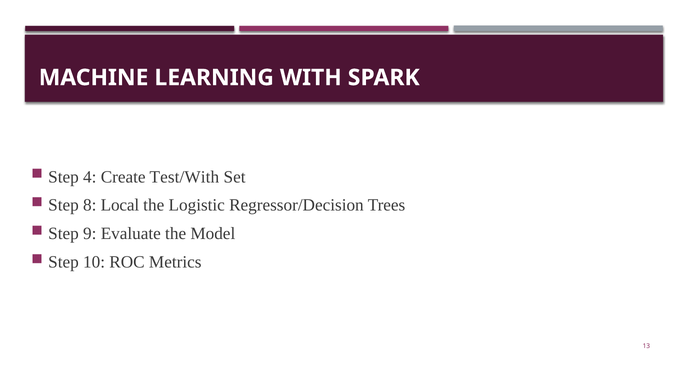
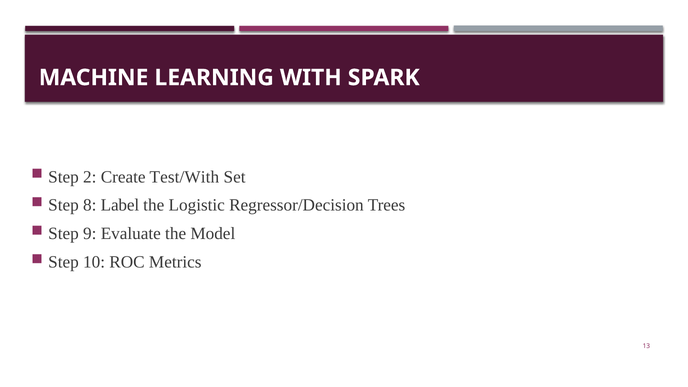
4: 4 -> 2
Local: Local -> Label
